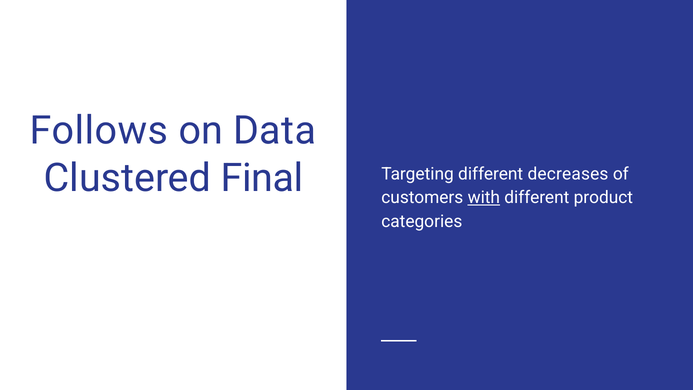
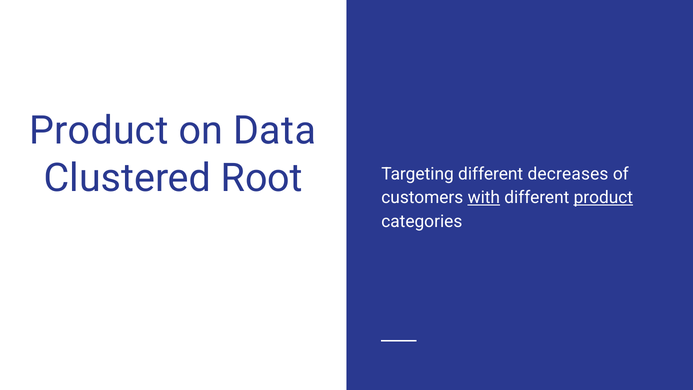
Follows at (99, 131): Follows -> Product
Final: Final -> Root
product at (603, 198) underline: none -> present
